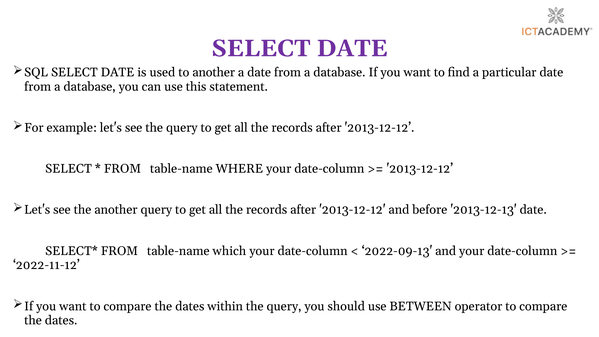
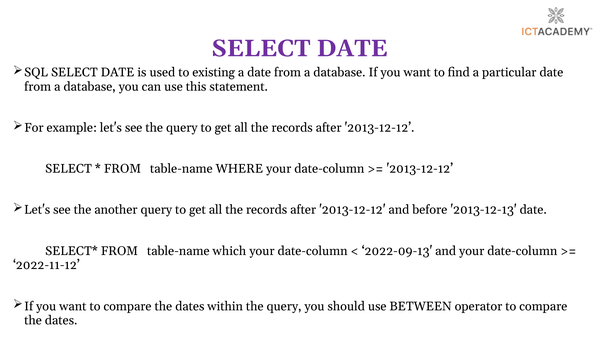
to another: another -> existing
